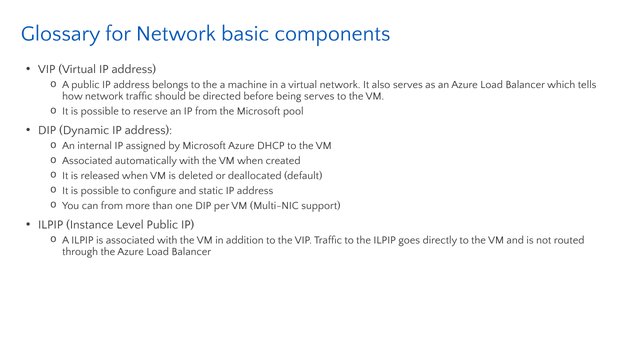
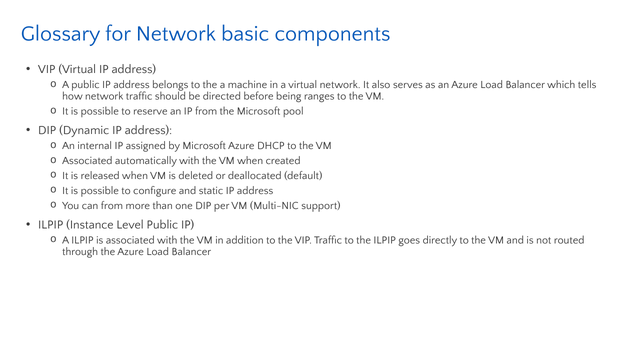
being serves: serves -> ranges
